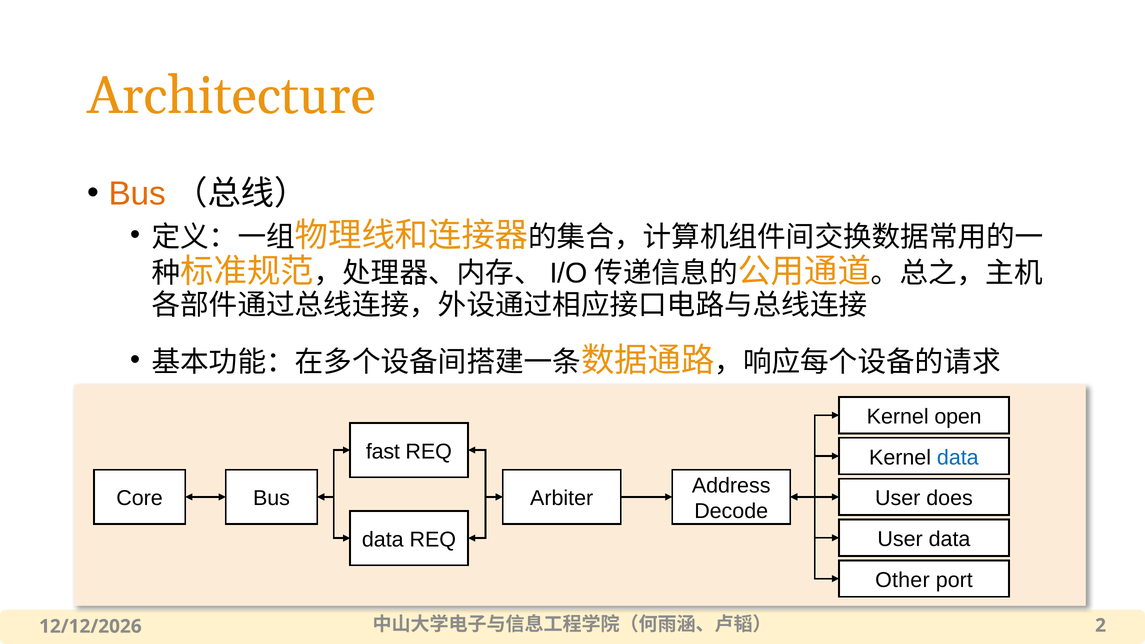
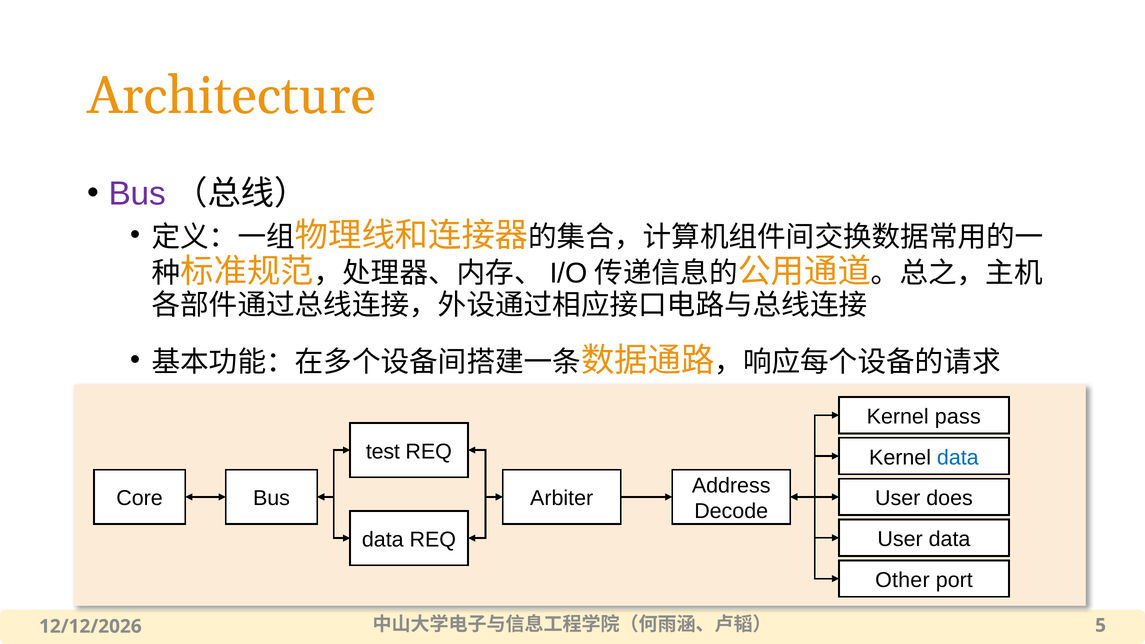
Bus at (137, 194) colour: orange -> purple
open: open -> pass
fast: fast -> test
2: 2 -> 5
